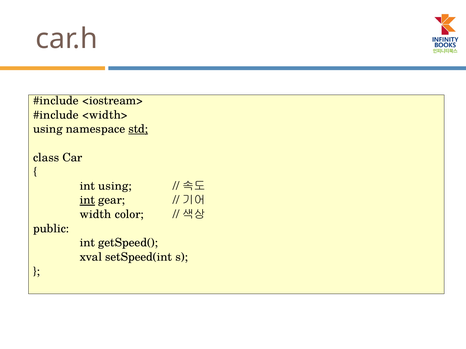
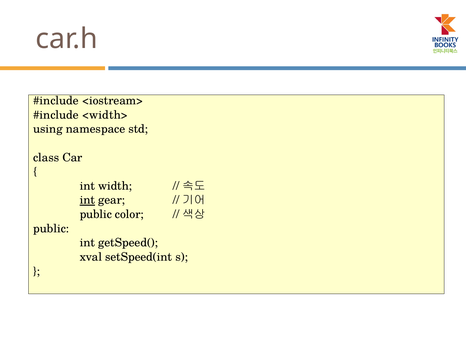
std underline: present -> none
int using: using -> width
width at (96, 215): width -> public
